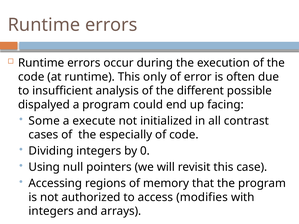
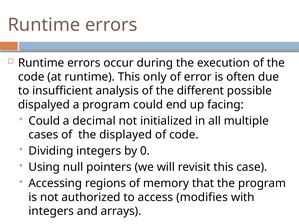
Some at (44, 121): Some -> Could
execute: execute -> decimal
contrast: contrast -> multiple
especially: especially -> displayed
